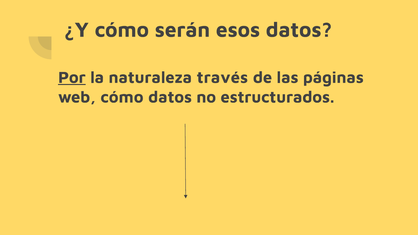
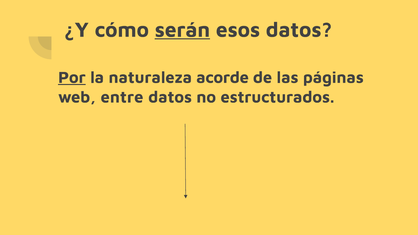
serán underline: none -> present
través: través -> acorde
web cómo: cómo -> entre
